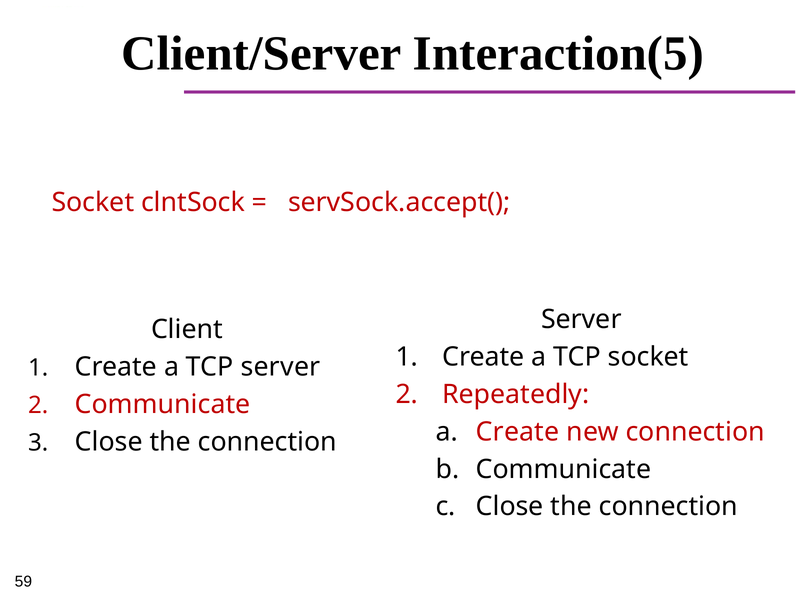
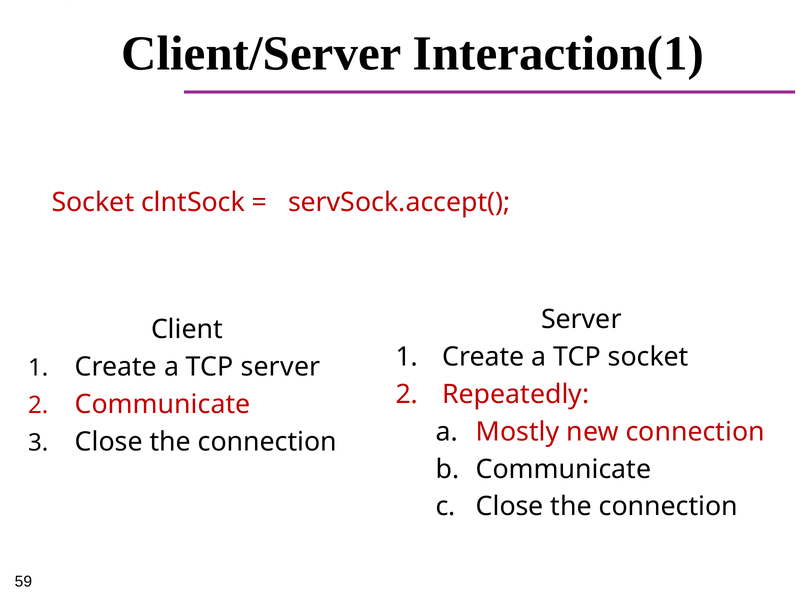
Interaction(5: Interaction(5 -> Interaction(1
a Create: Create -> Mostly
